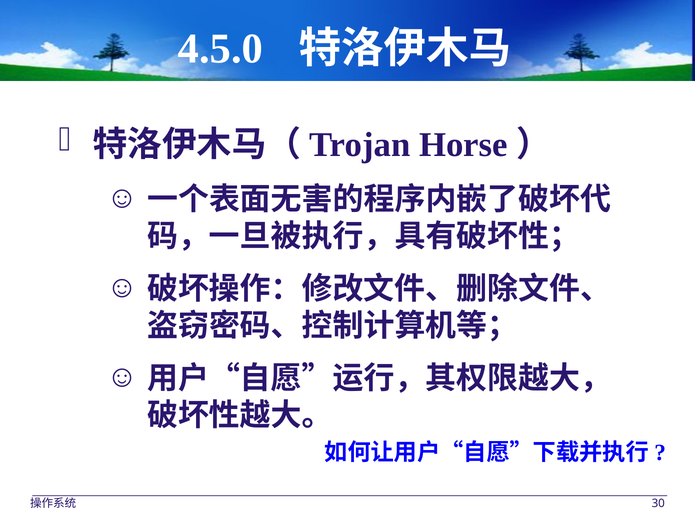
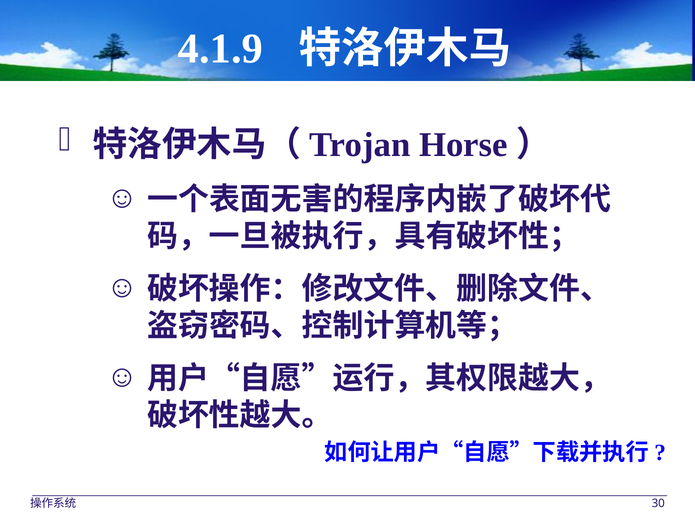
4.5.0: 4.5.0 -> 4.1.9
